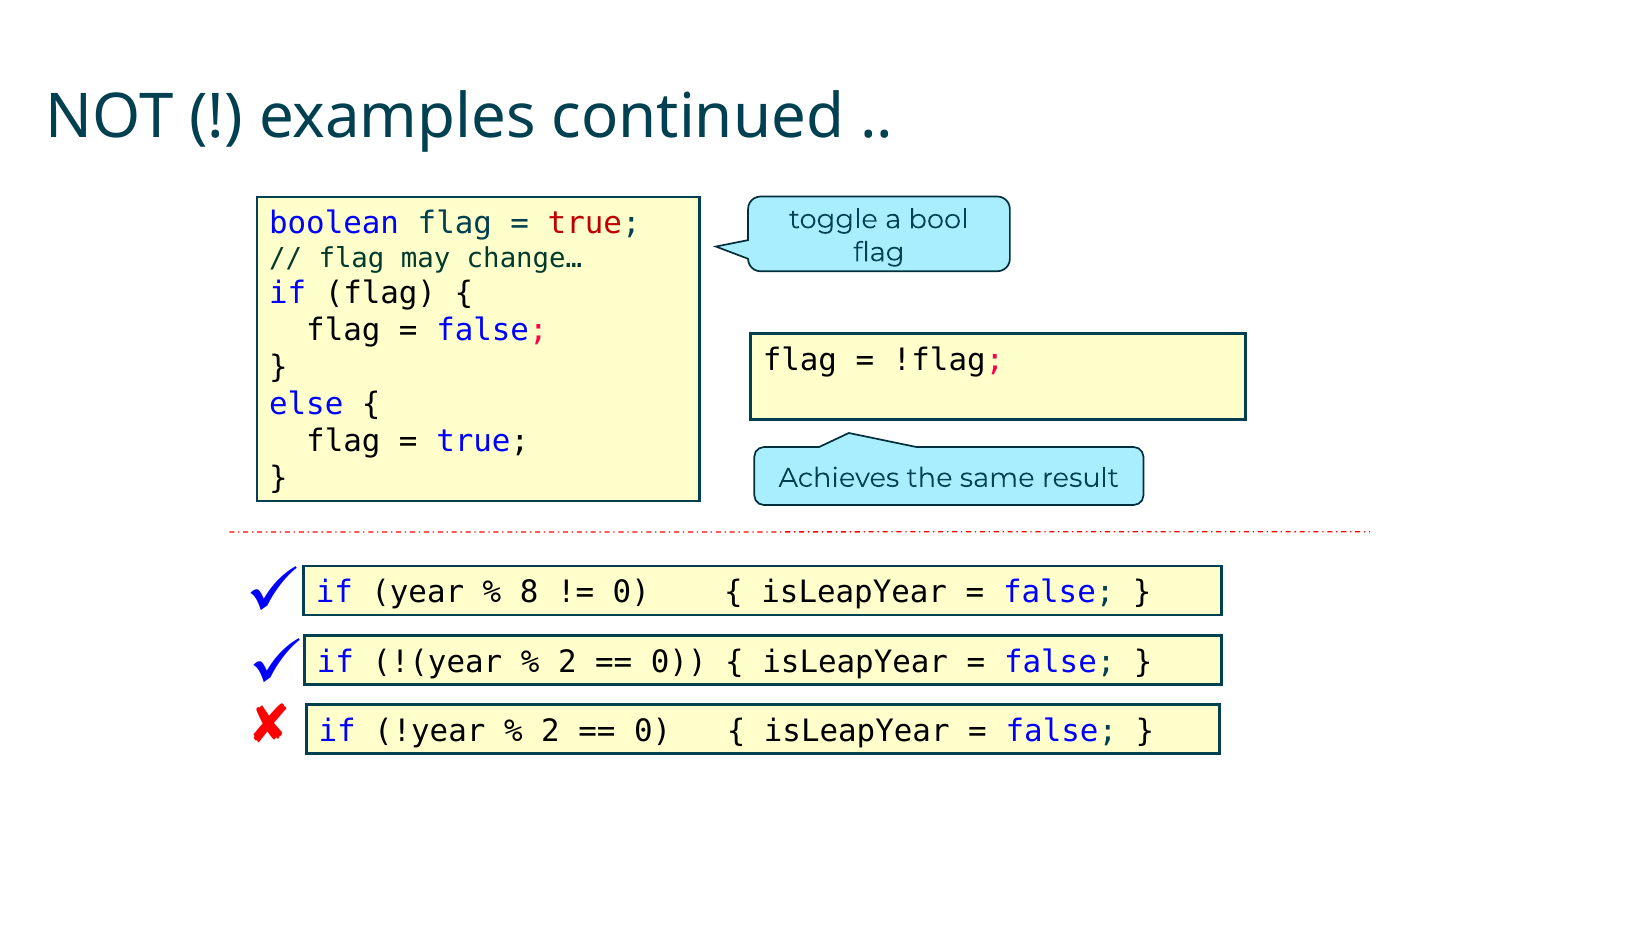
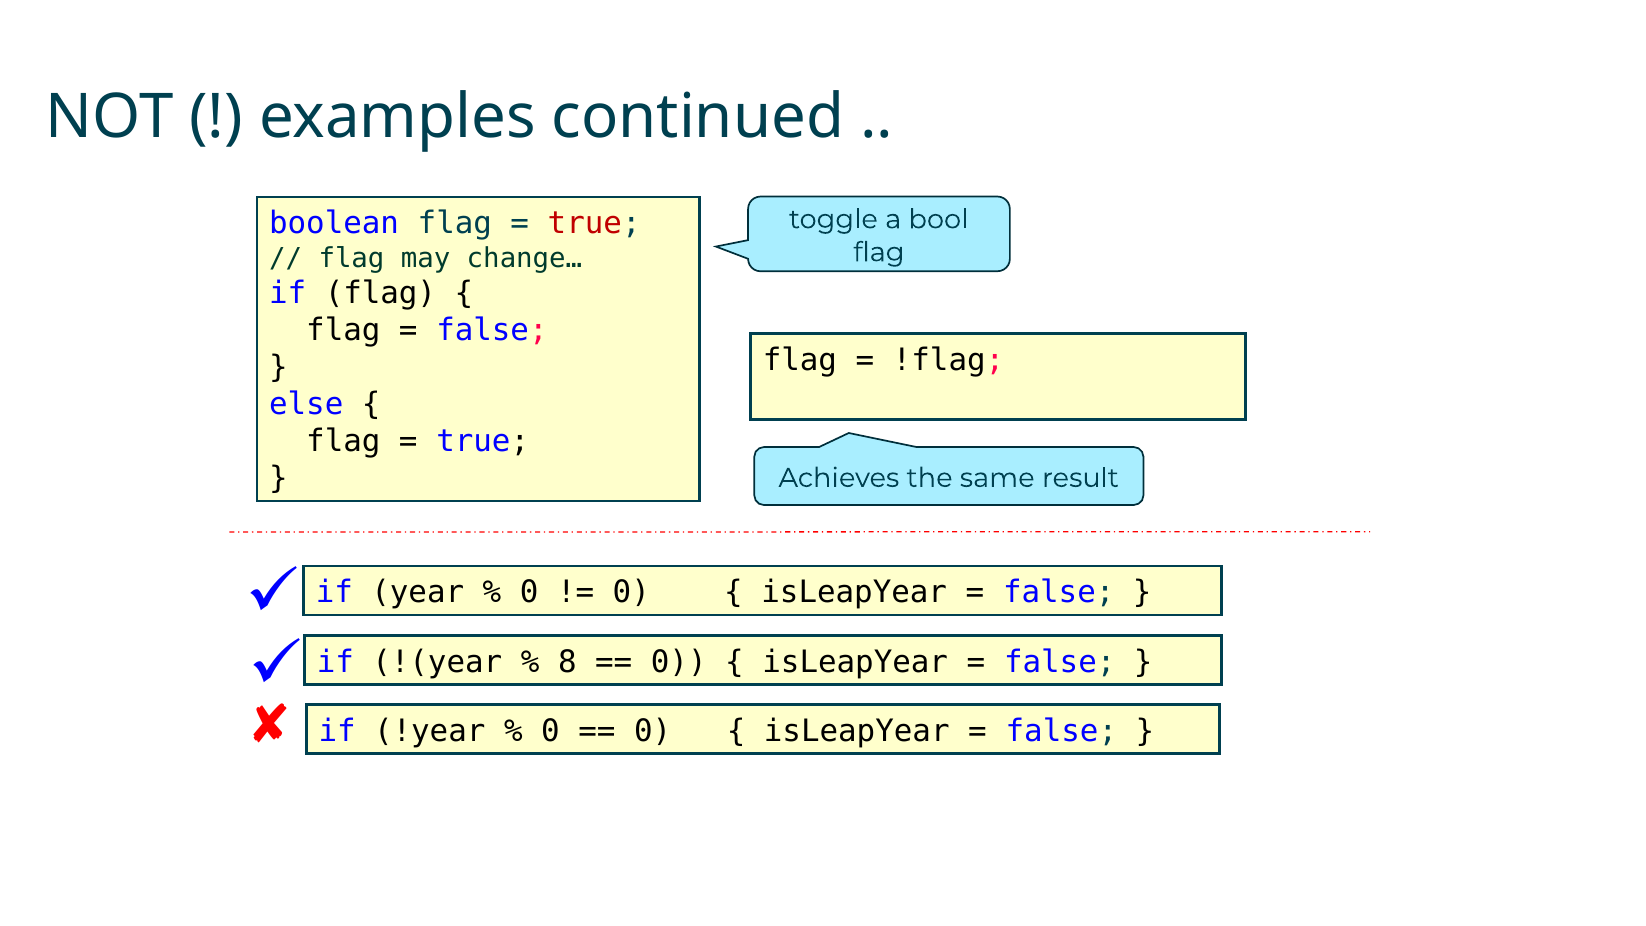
8 at (529, 593): 8 -> 0
2 at (567, 662): 2 -> 8
2 at (550, 731): 2 -> 0
